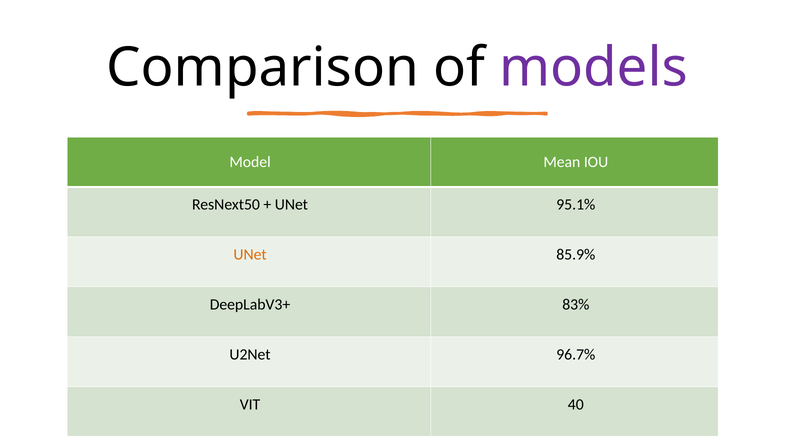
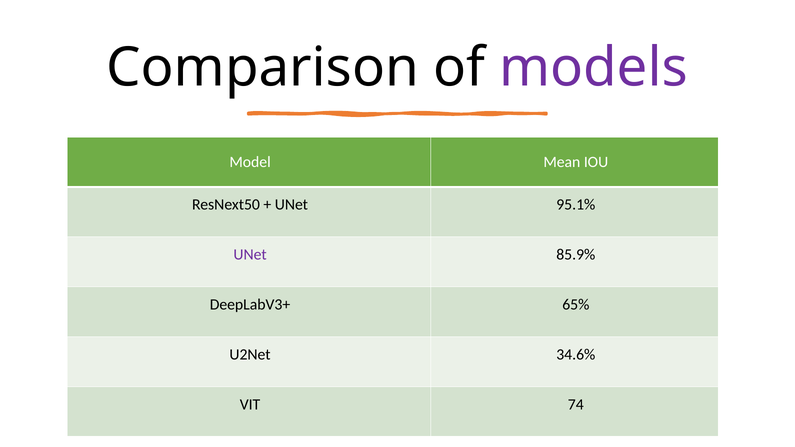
UNet at (250, 255) colour: orange -> purple
83%: 83% -> 65%
96.7%: 96.7% -> 34.6%
40: 40 -> 74
